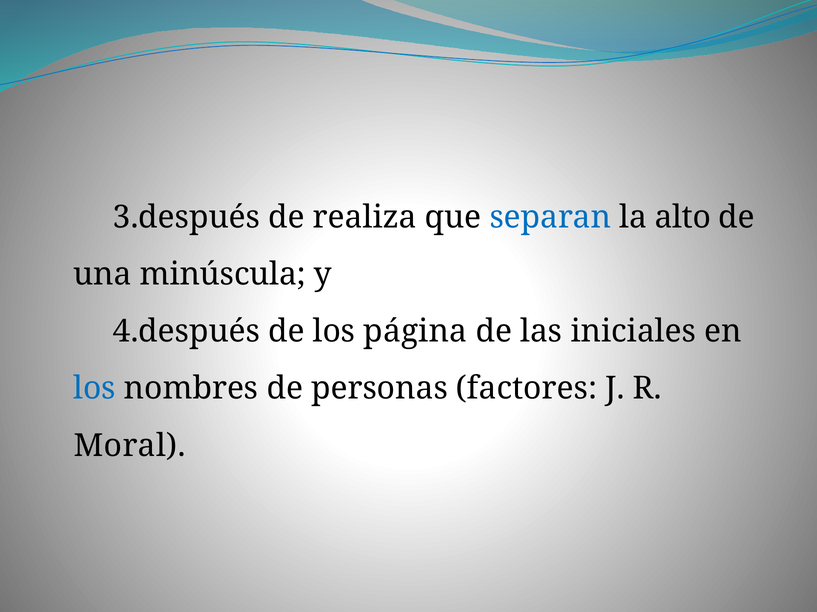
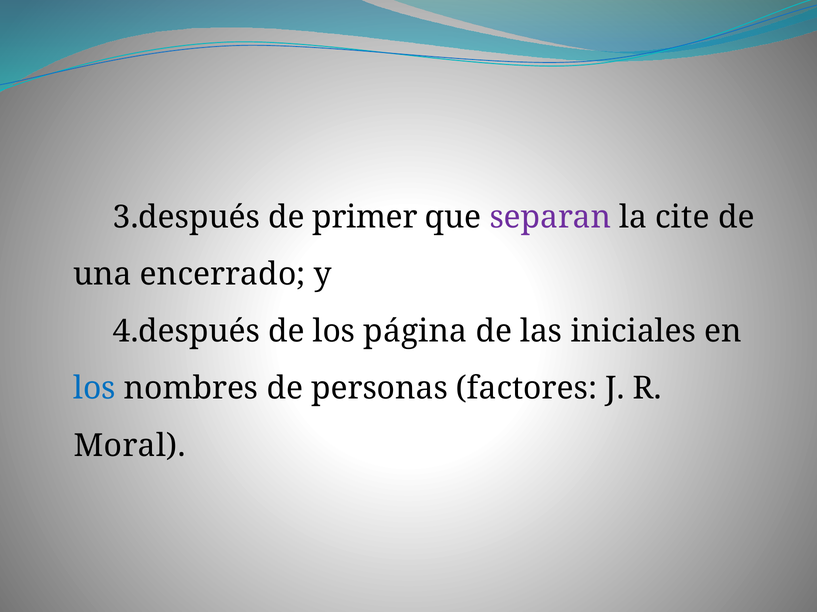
realiza: realiza -> primer
separan colour: blue -> purple
alto: alto -> cite
minúscula: minúscula -> encerrado
